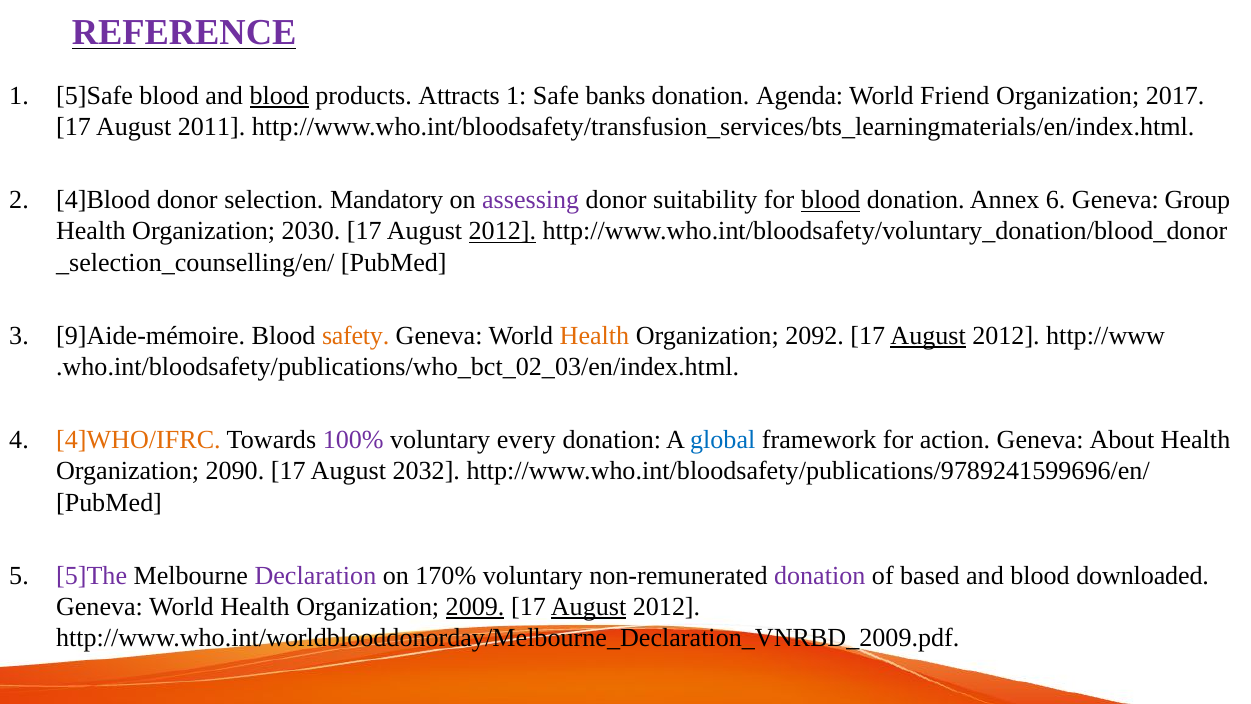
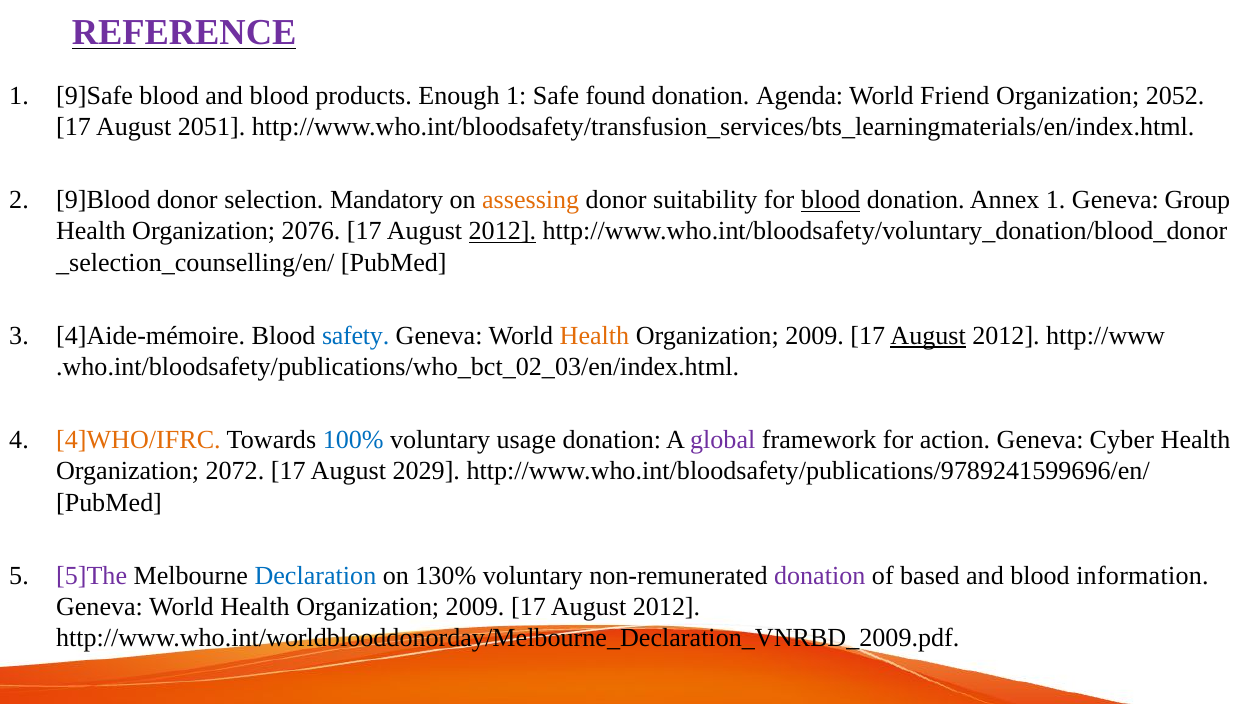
5]Safe: 5]Safe -> 9]Safe
blood at (279, 96) underline: present -> none
Attracts: Attracts -> Enough
banks: banks -> found
2017: 2017 -> 2052
2011: 2011 -> 2051
4]Blood: 4]Blood -> 9]Blood
assessing colour: purple -> orange
Annex 6: 6 -> 1
2030: 2030 -> 2076
9]Aide-mémoire: 9]Aide-mémoire -> 4]Aide-mémoire
safety colour: orange -> blue
2092 at (815, 336): 2092 -> 2009
100% colour: purple -> blue
every: every -> usage
global colour: blue -> purple
About: About -> Cyber
2090: 2090 -> 2072
2032: 2032 -> 2029
Declaration colour: purple -> blue
170%: 170% -> 130%
downloaded: downloaded -> information
2009 at (475, 607) underline: present -> none
August at (589, 607) underline: present -> none
